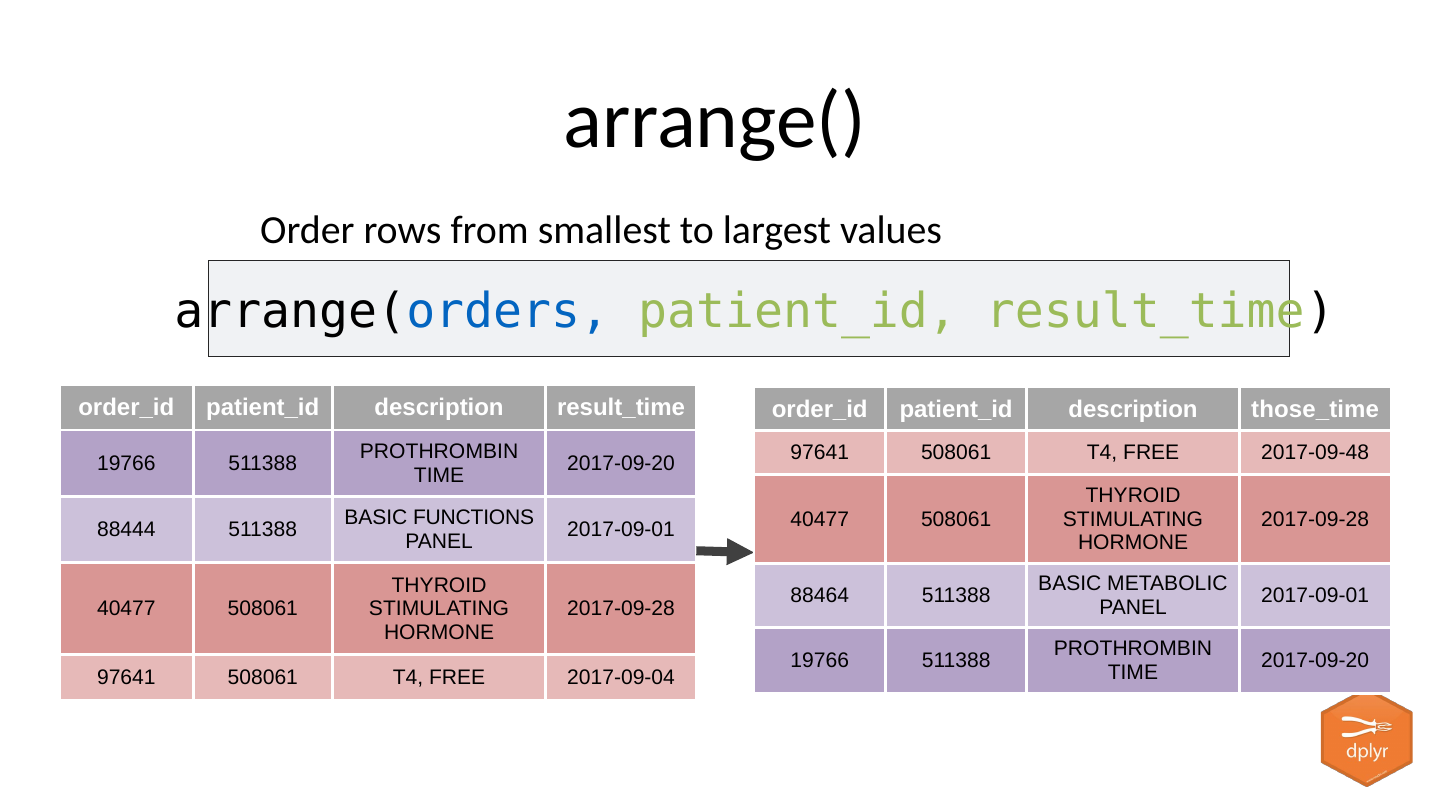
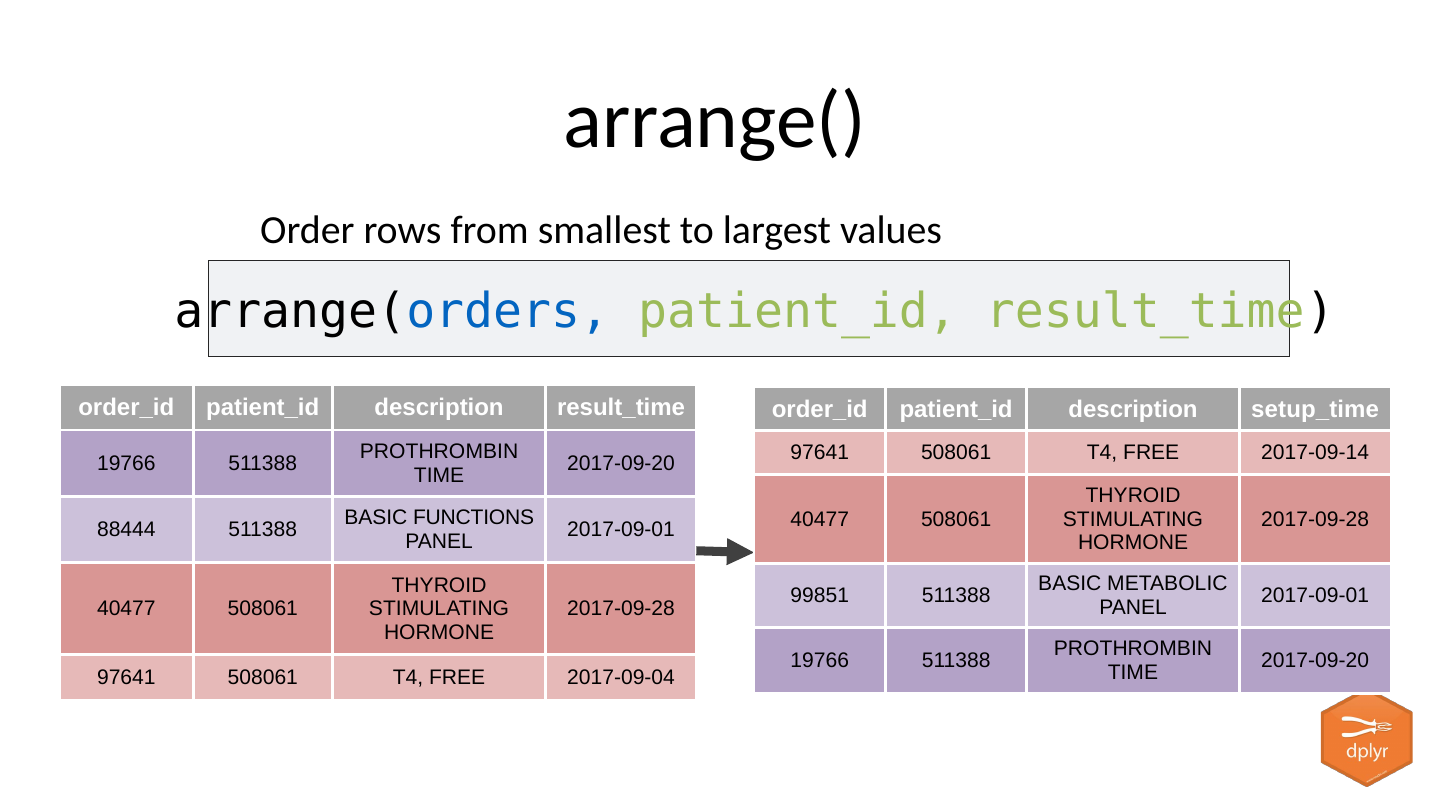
those_time: those_time -> setup_time
2017-09-48: 2017-09-48 -> 2017-09-14
88464: 88464 -> 99851
